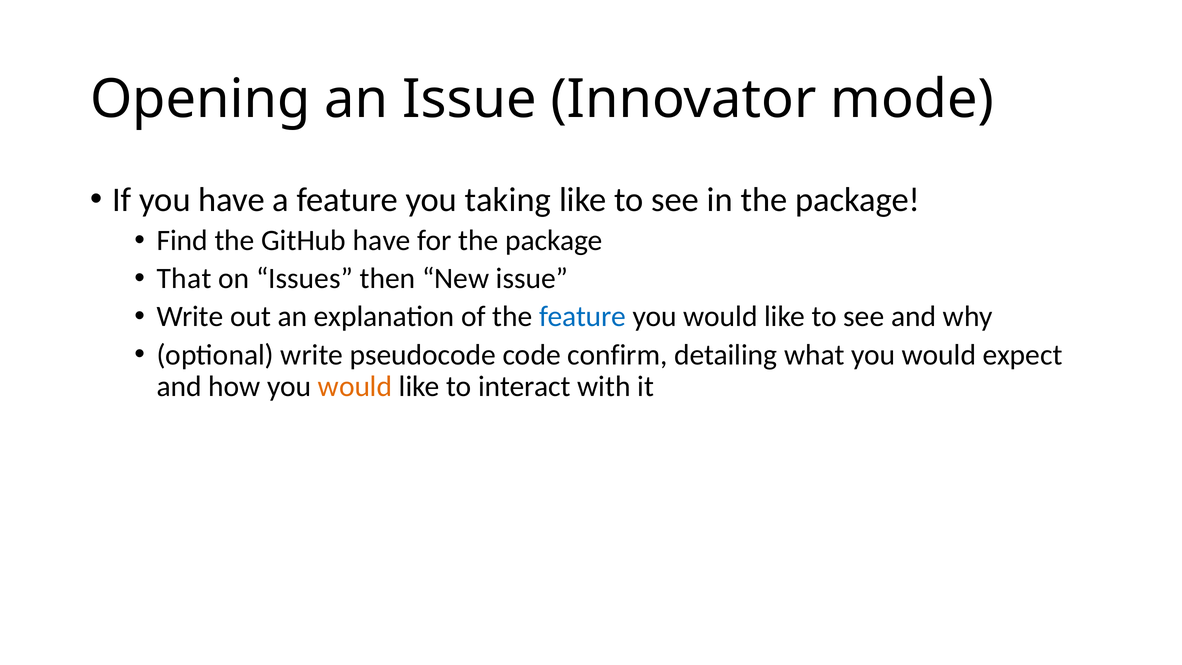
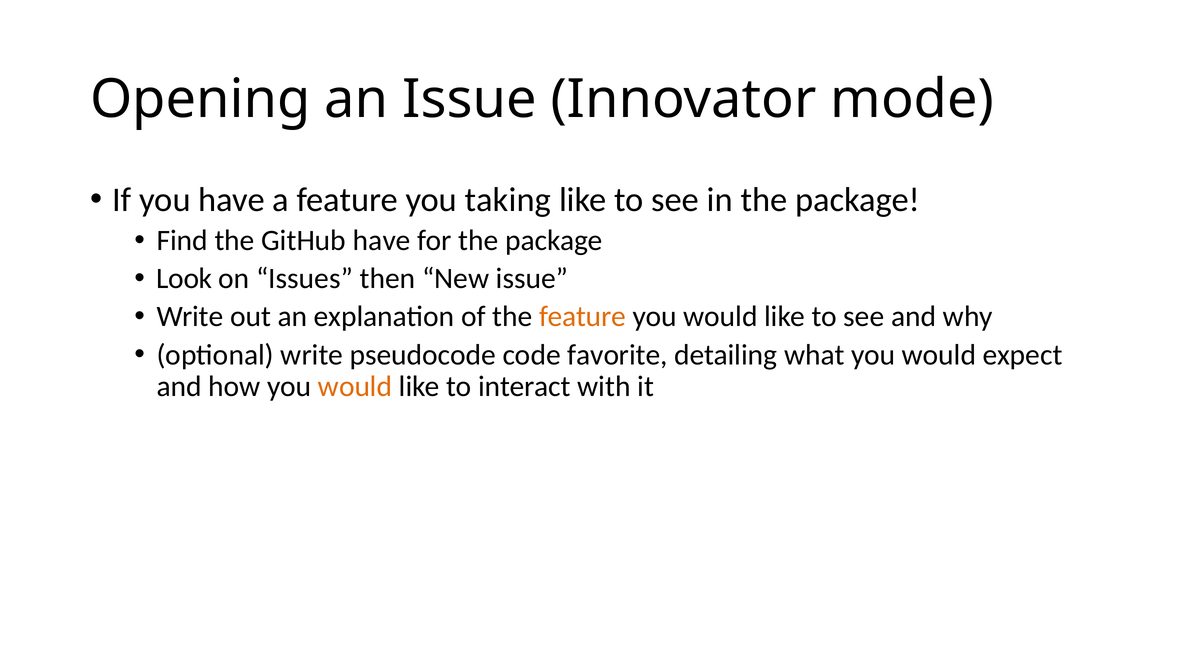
That: That -> Look
feature at (583, 317) colour: blue -> orange
confirm: confirm -> favorite
